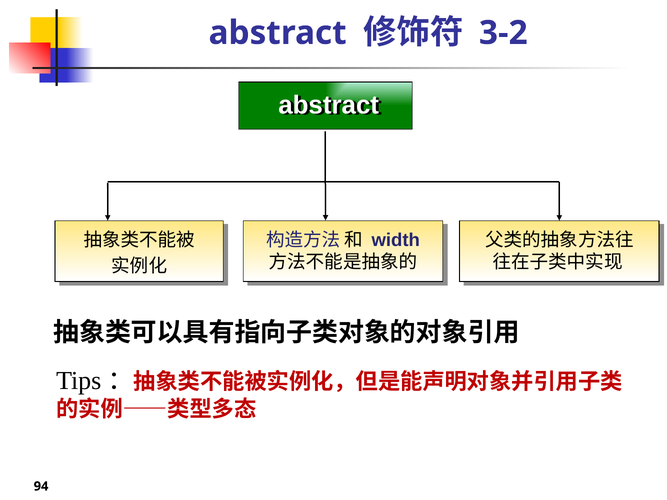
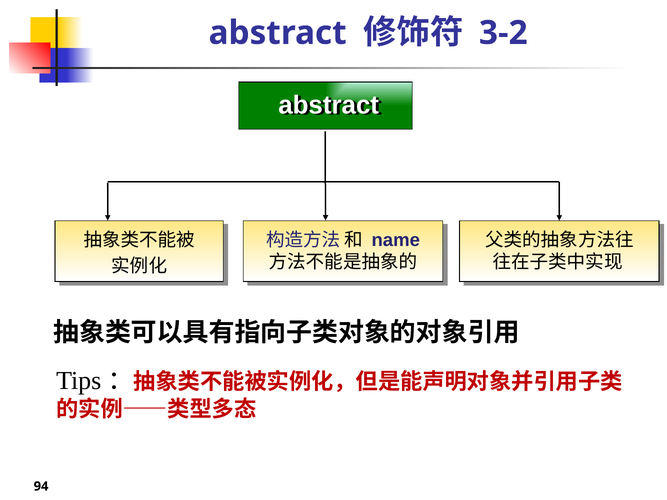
width: width -> name
